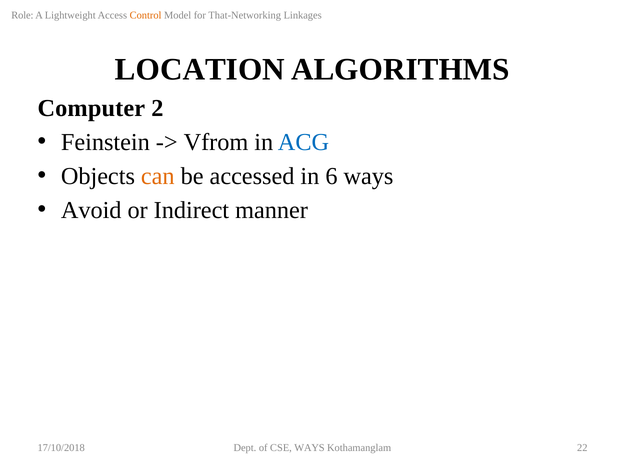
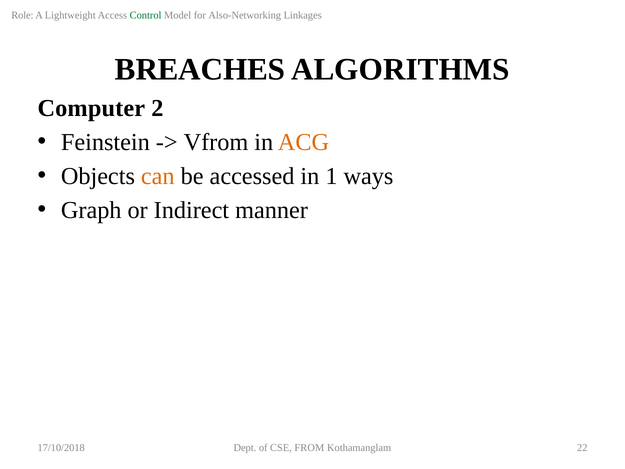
Control colour: orange -> green
That-Networking: That-Networking -> Also-Networking
LOCATION: LOCATION -> BREACHES
ACG colour: blue -> orange
6: 6 -> 1
Avoid: Avoid -> Graph
CSE WAYS: WAYS -> FROM
